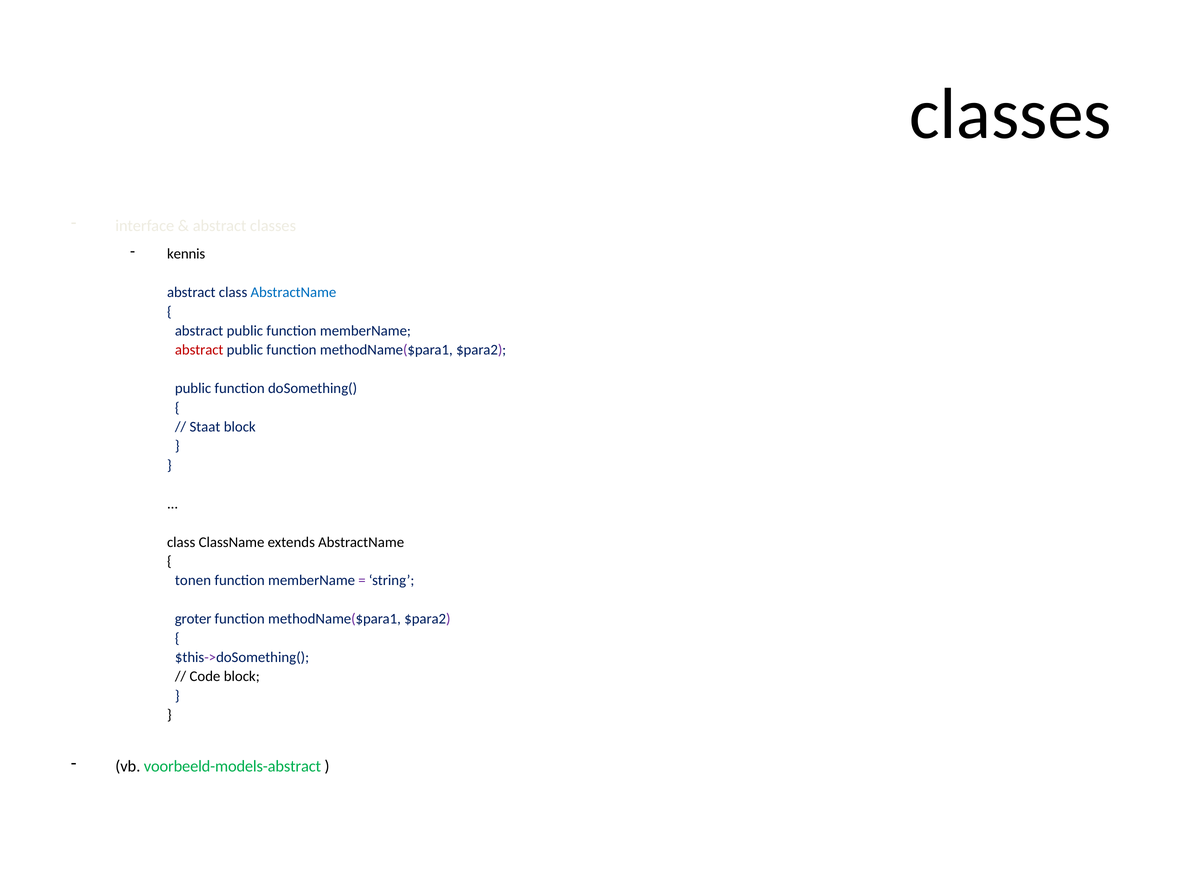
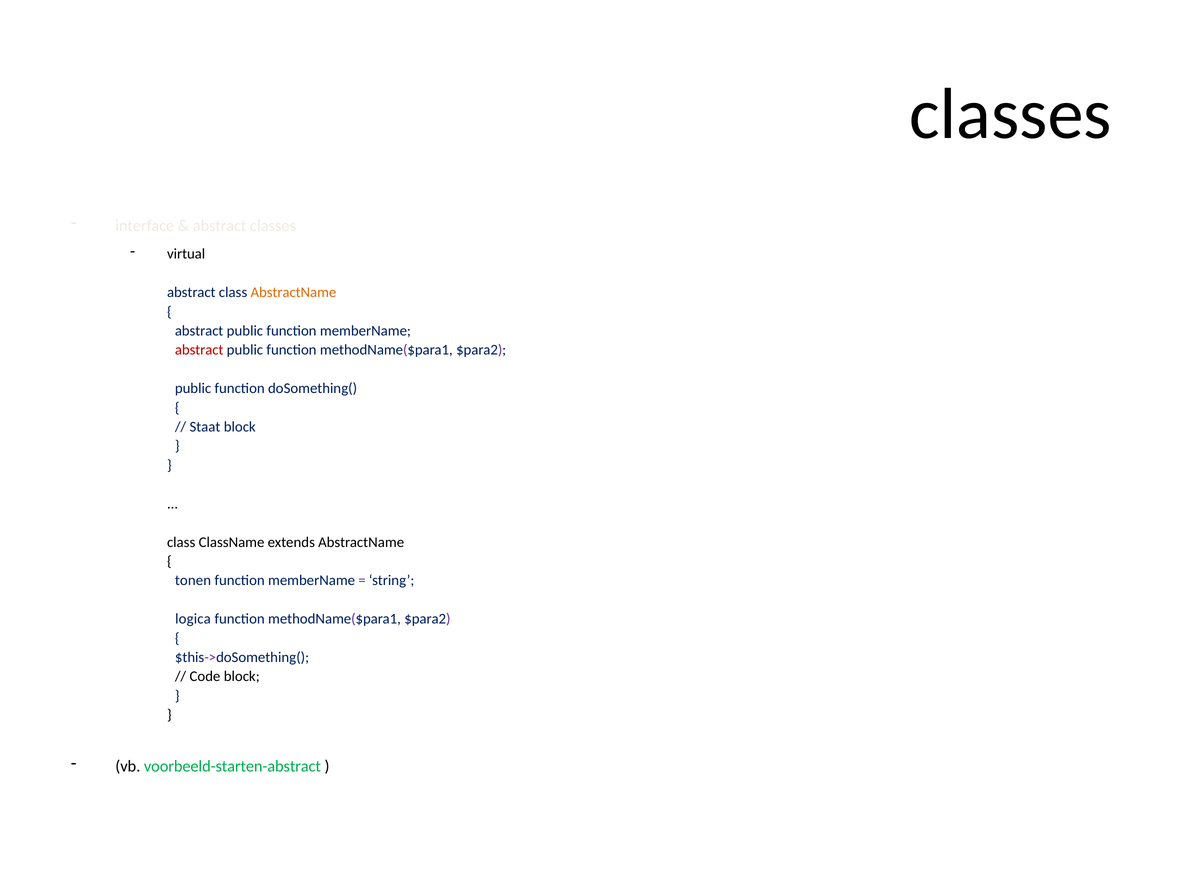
kennis: kennis -> virtual
AbstractName at (293, 292) colour: blue -> orange
groter: groter -> logica
voorbeeld-models-abstract: voorbeeld-models-abstract -> voorbeeld-starten-abstract
